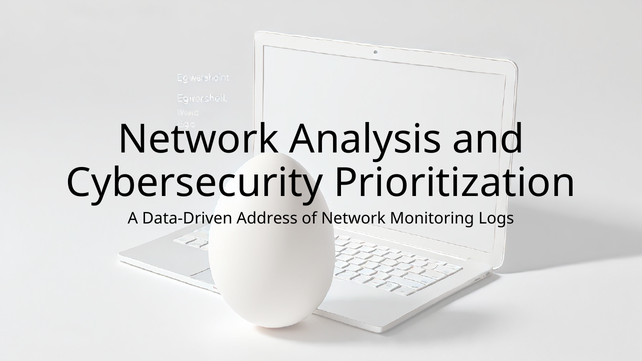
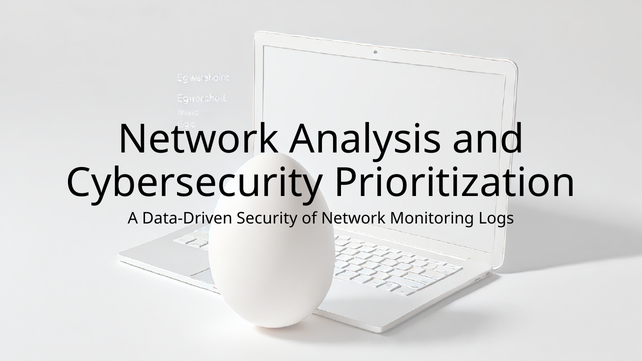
Address: Address -> Security
